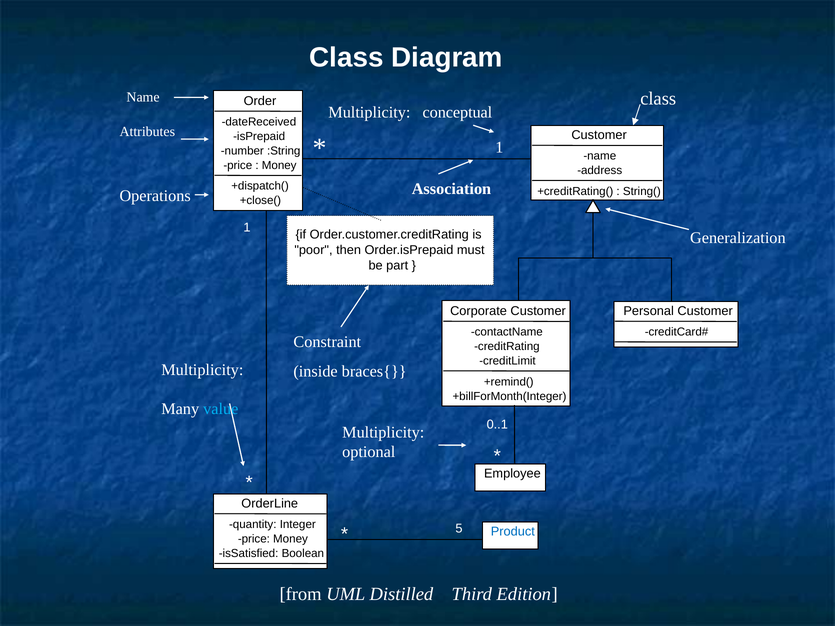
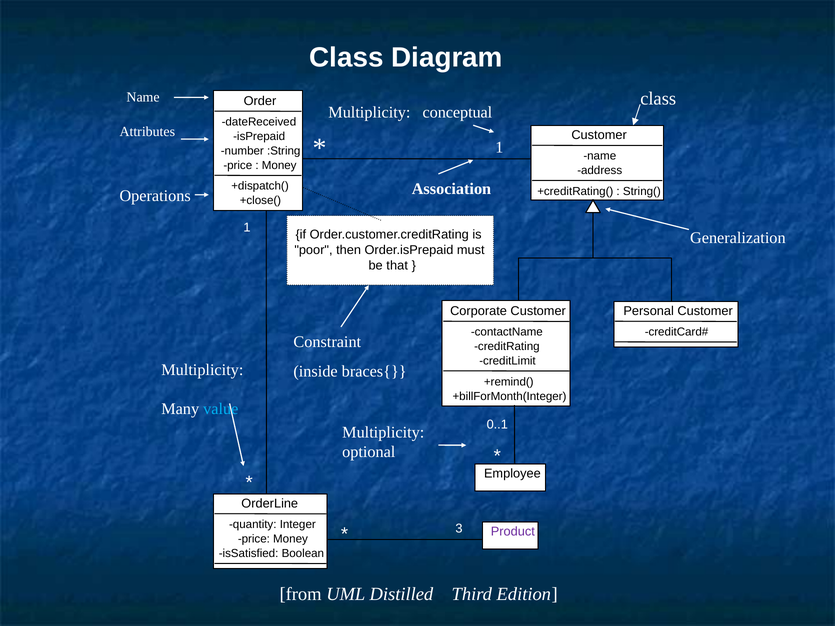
part: part -> that
5: 5 -> 3
Product colour: blue -> purple
